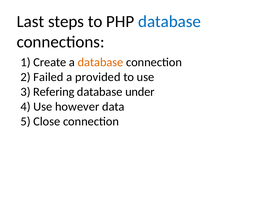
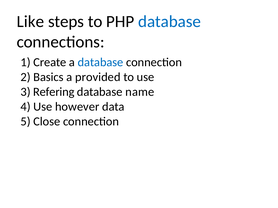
Last: Last -> Like
database at (101, 62) colour: orange -> blue
Failed: Failed -> Basics
under: under -> name
